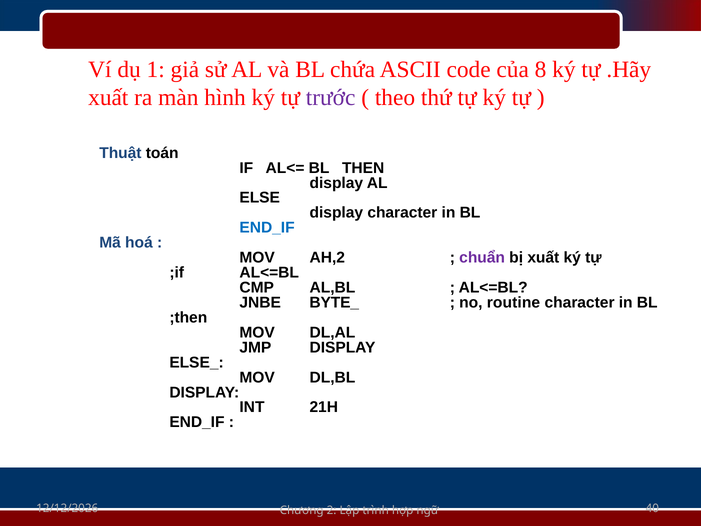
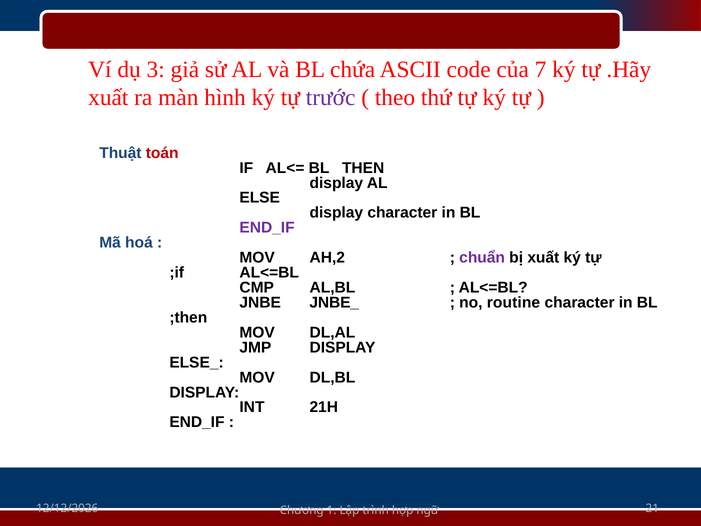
1: 1 -> 3
8: 8 -> 7
toán colour: black -> red
END_IF at (267, 228) colour: blue -> purple
BYTE_: BYTE_ -> JNBE_
2: 2 -> 1
40: 40 -> 21
